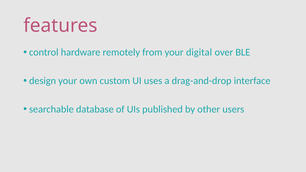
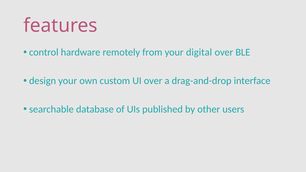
UI uses: uses -> over
